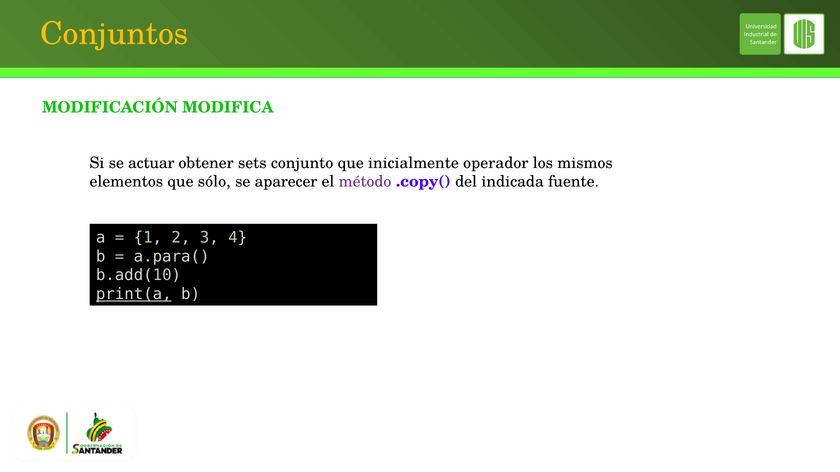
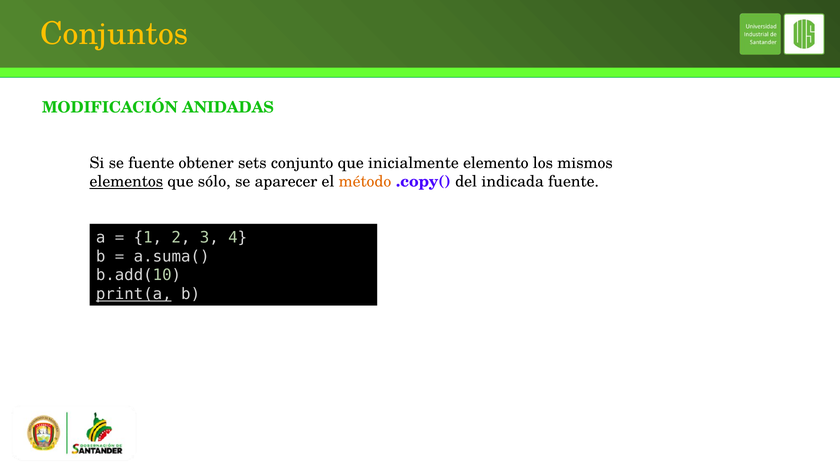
MODIFICA: MODIFICA -> ANIDADAS
se actuar: actuar -> fuente
operador: operador -> elemento
elementos underline: none -> present
método colour: purple -> orange
a.para(: a.para( -> a.suma(
